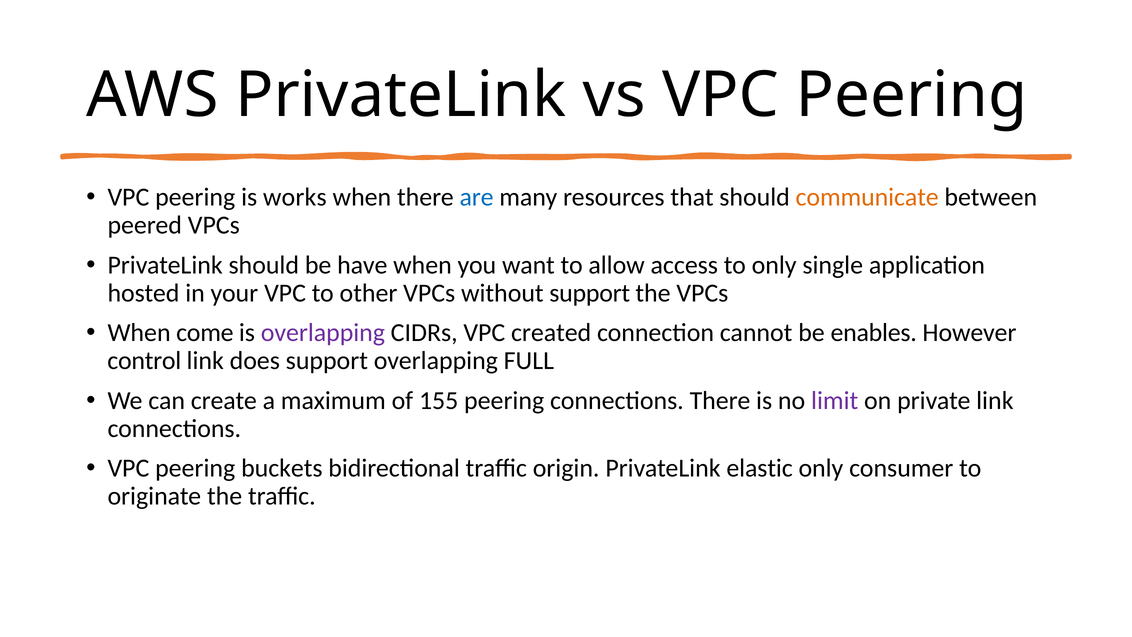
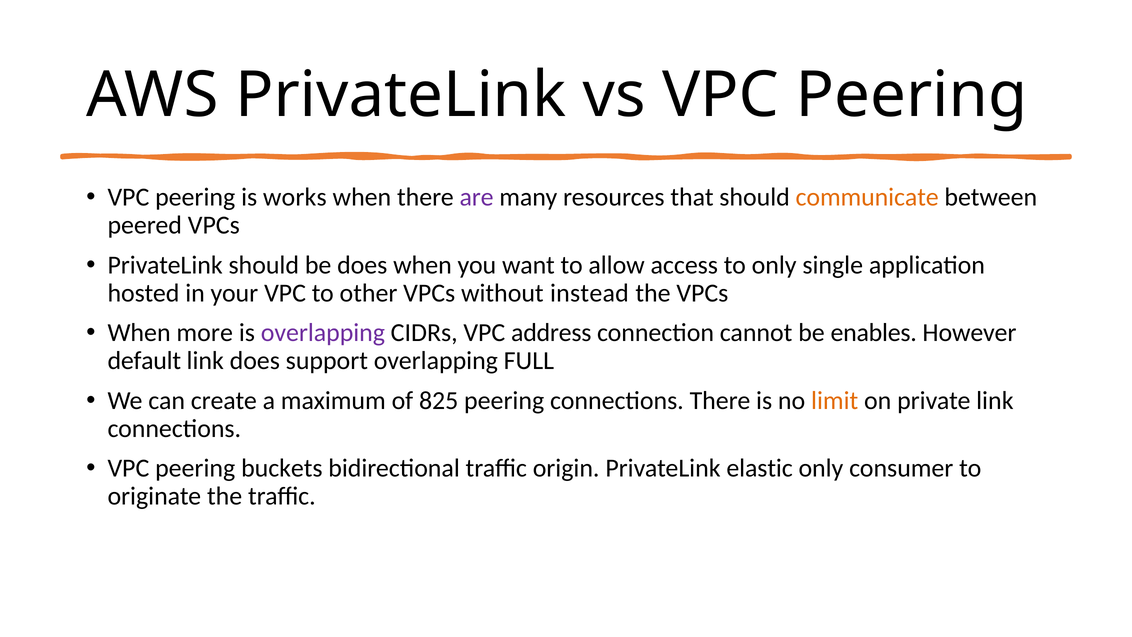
are colour: blue -> purple
be have: have -> does
without support: support -> instead
come: come -> more
created: created -> address
control: control -> default
155: 155 -> 825
limit colour: purple -> orange
